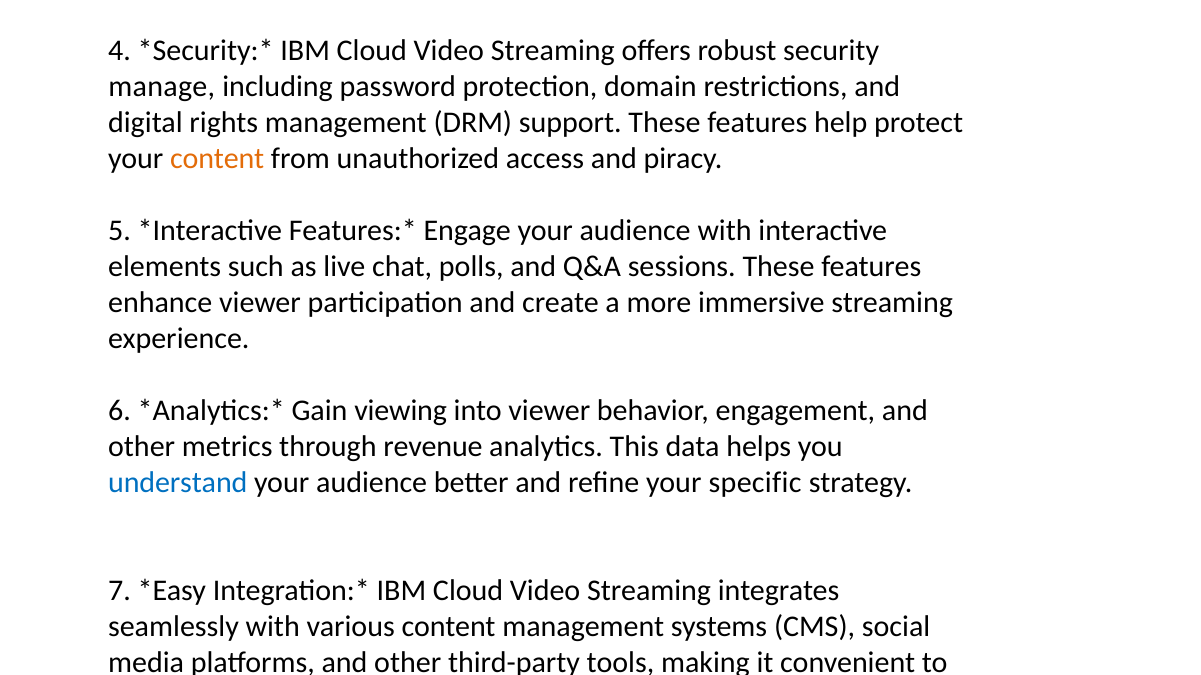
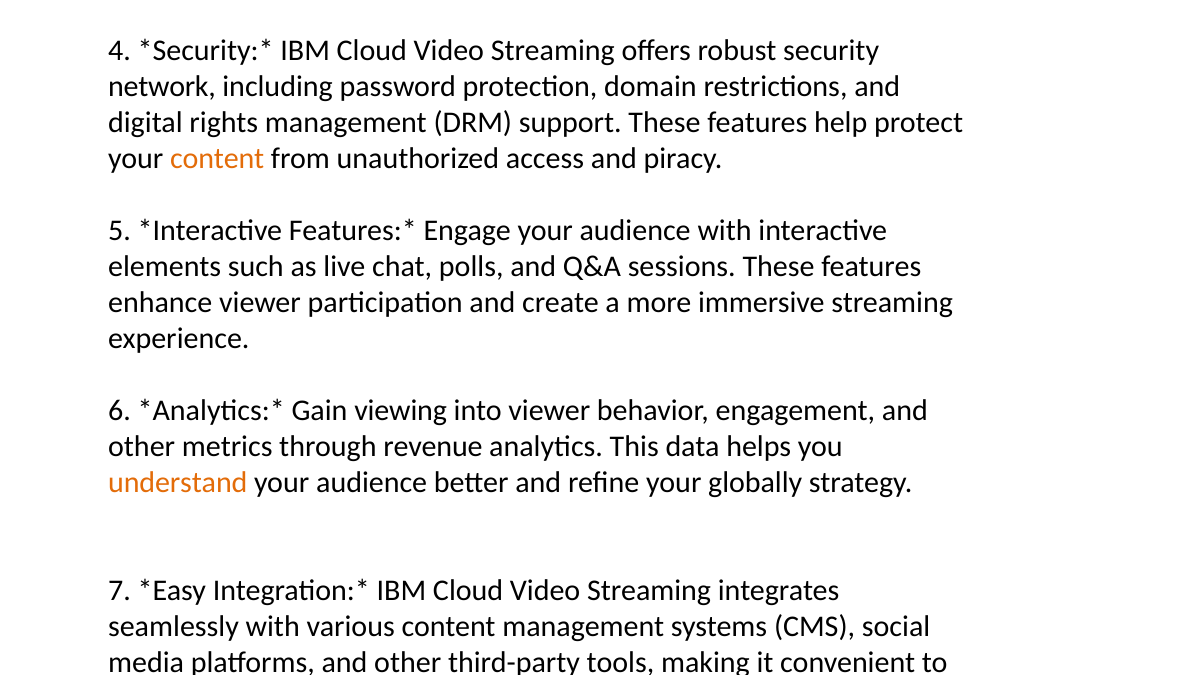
manage at (162, 87): manage -> network
understand colour: blue -> orange
specific: specific -> globally
